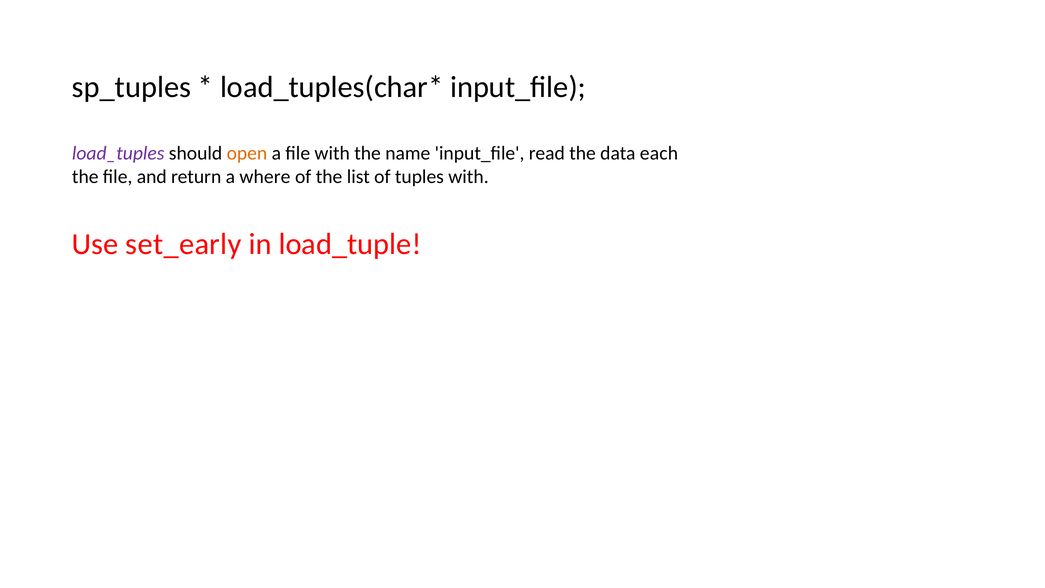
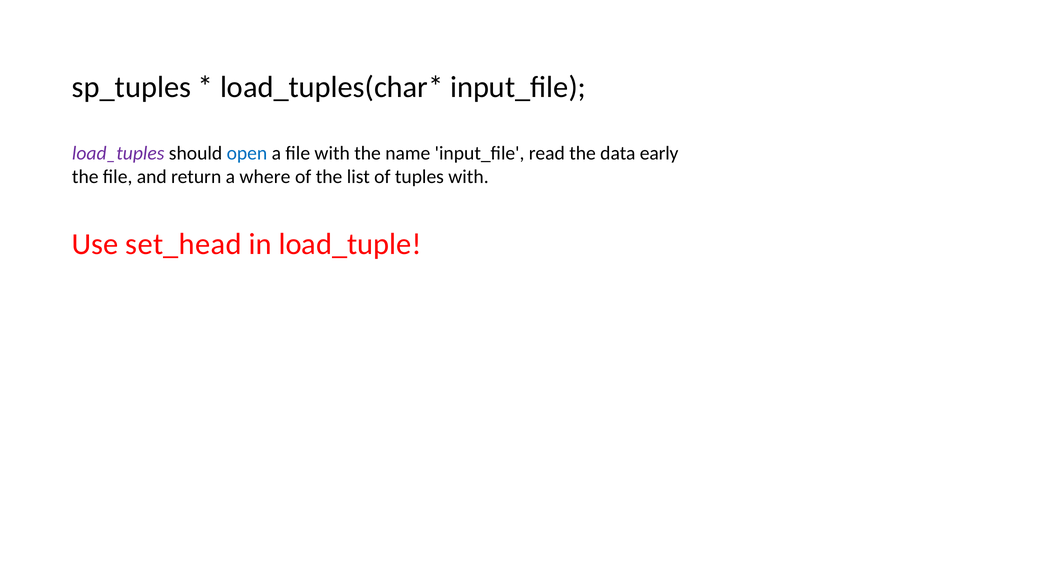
open colour: orange -> blue
each: each -> early
set_early: set_early -> set_head
